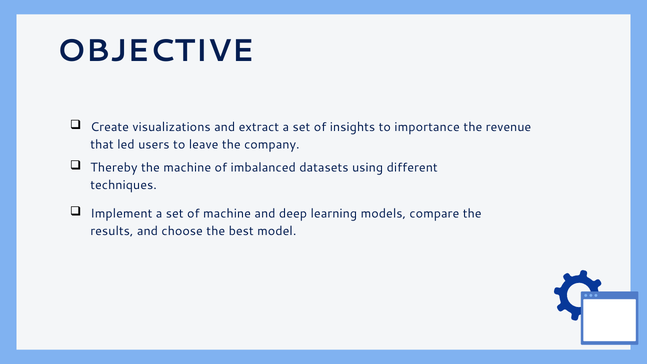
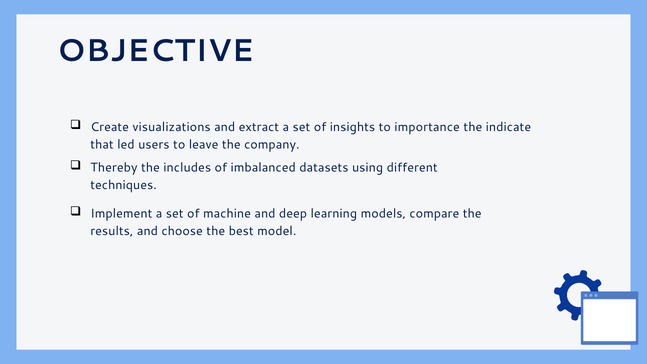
revenue: revenue -> indicate
the machine: machine -> includes
